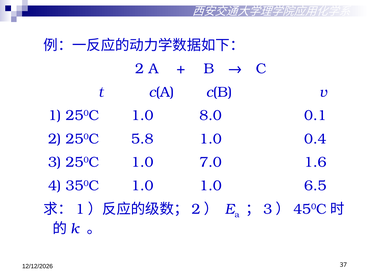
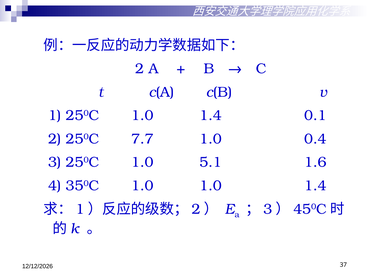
250C 1.0 8.0: 8.0 -> 1.4
5.8: 5.8 -> 7.7
7.0: 7.0 -> 5.1
1.0 1.0 6.5: 6.5 -> 1.4
